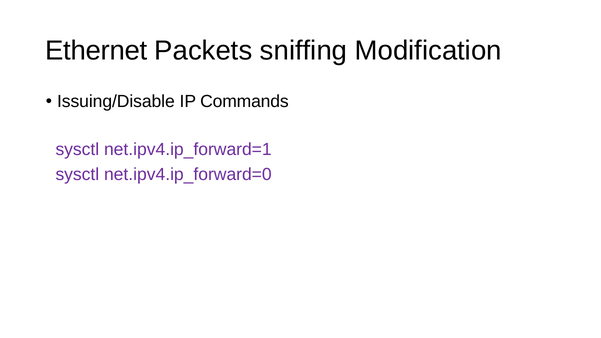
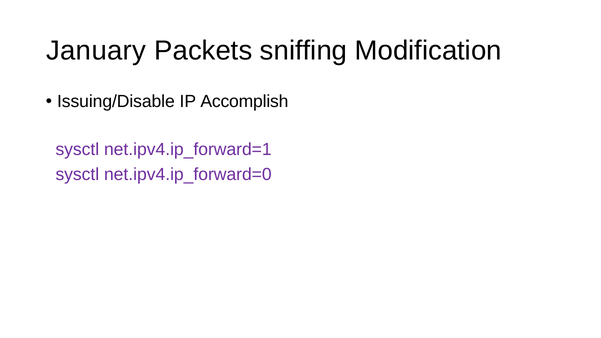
Ethernet: Ethernet -> January
Commands: Commands -> Accomplish
